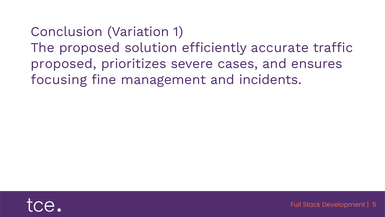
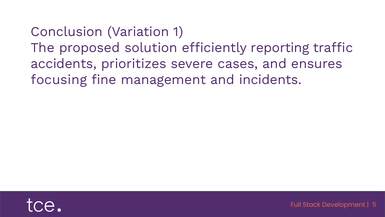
accurate: accurate -> reporting
proposed at (64, 64): proposed -> accidents
